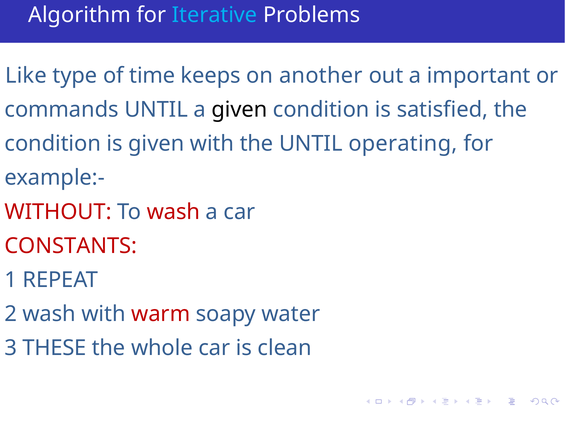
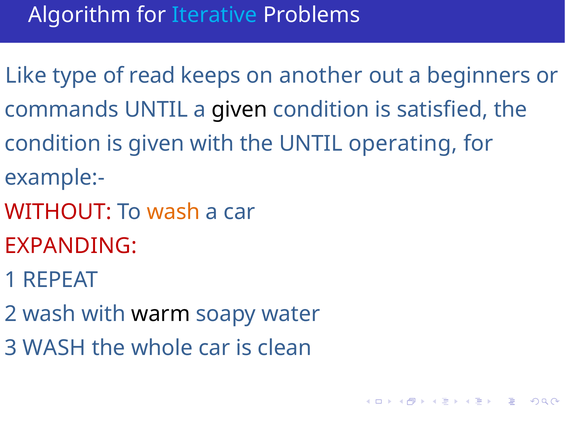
time: time -> read
important: important -> beginners
wash at (173, 212) colour: red -> orange
CONSTANTS: CONSTANTS -> EXPANDING
warm colour: red -> black
3 THESE: THESE -> WASH
